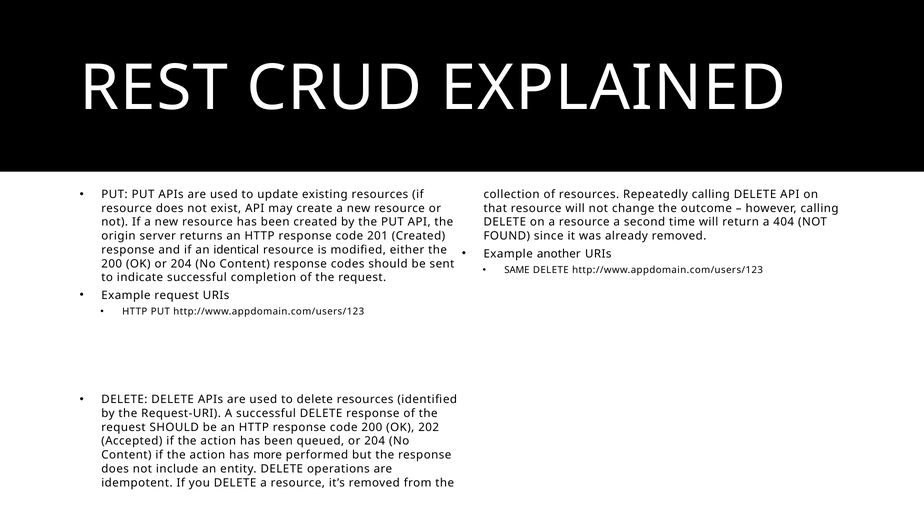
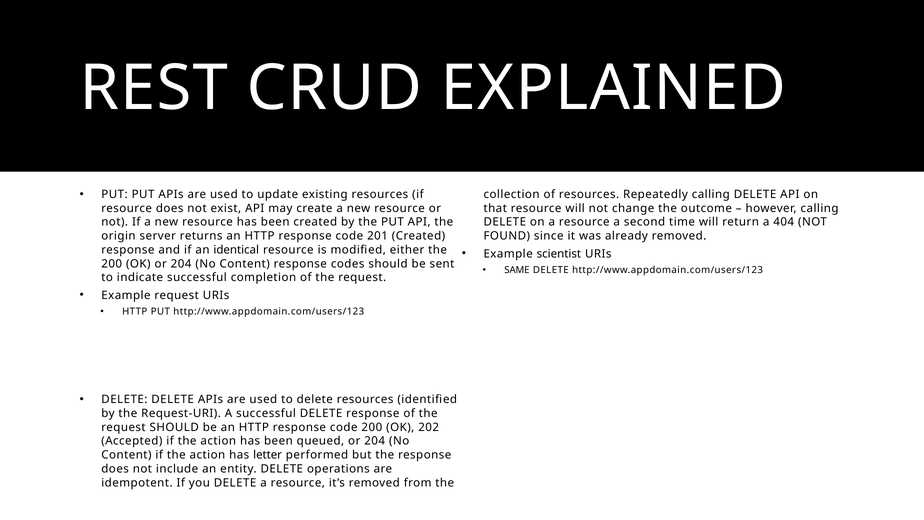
another: another -> scientist
more: more -> letter
